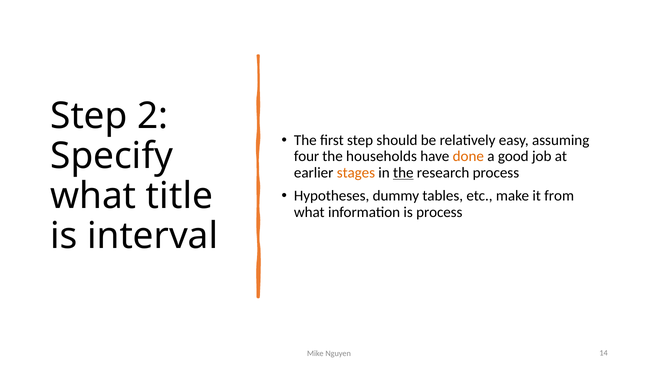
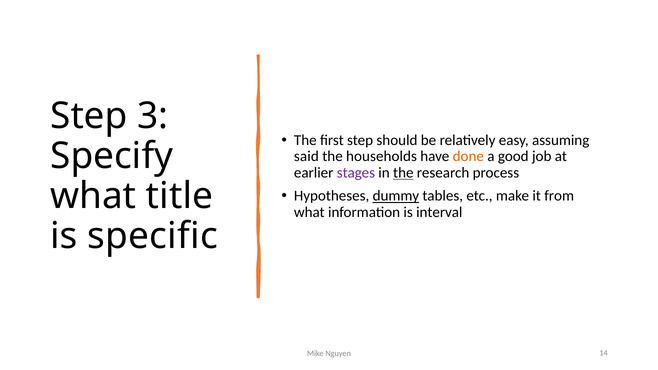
2: 2 -> 3
four: four -> said
stages colour: orange -> purple
dummy underline: none -> present
is process: process -> interval
interval: interval -> specific
